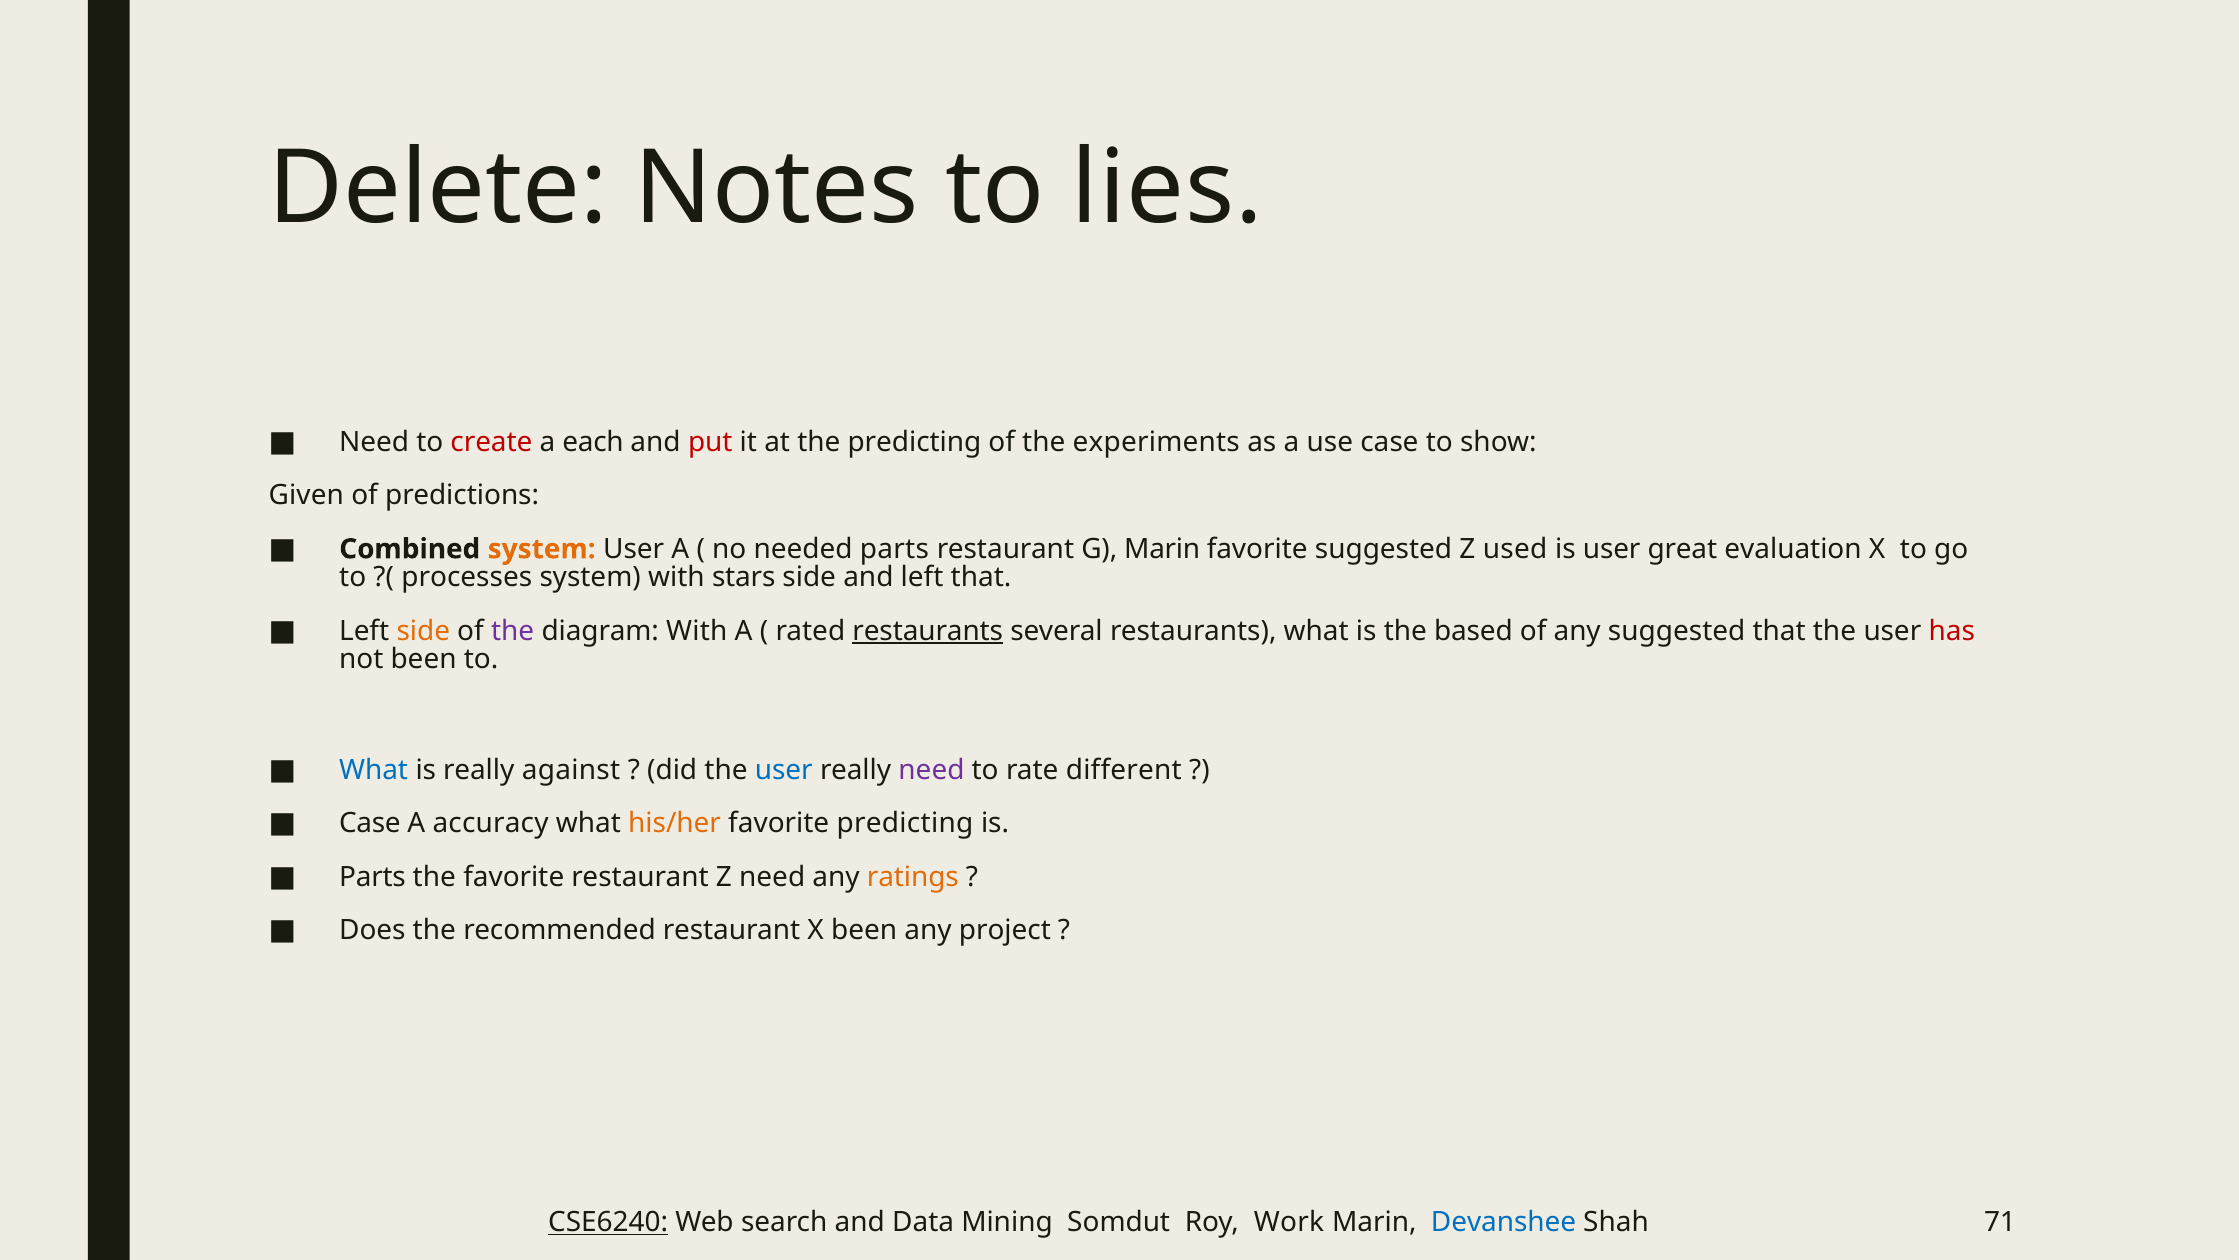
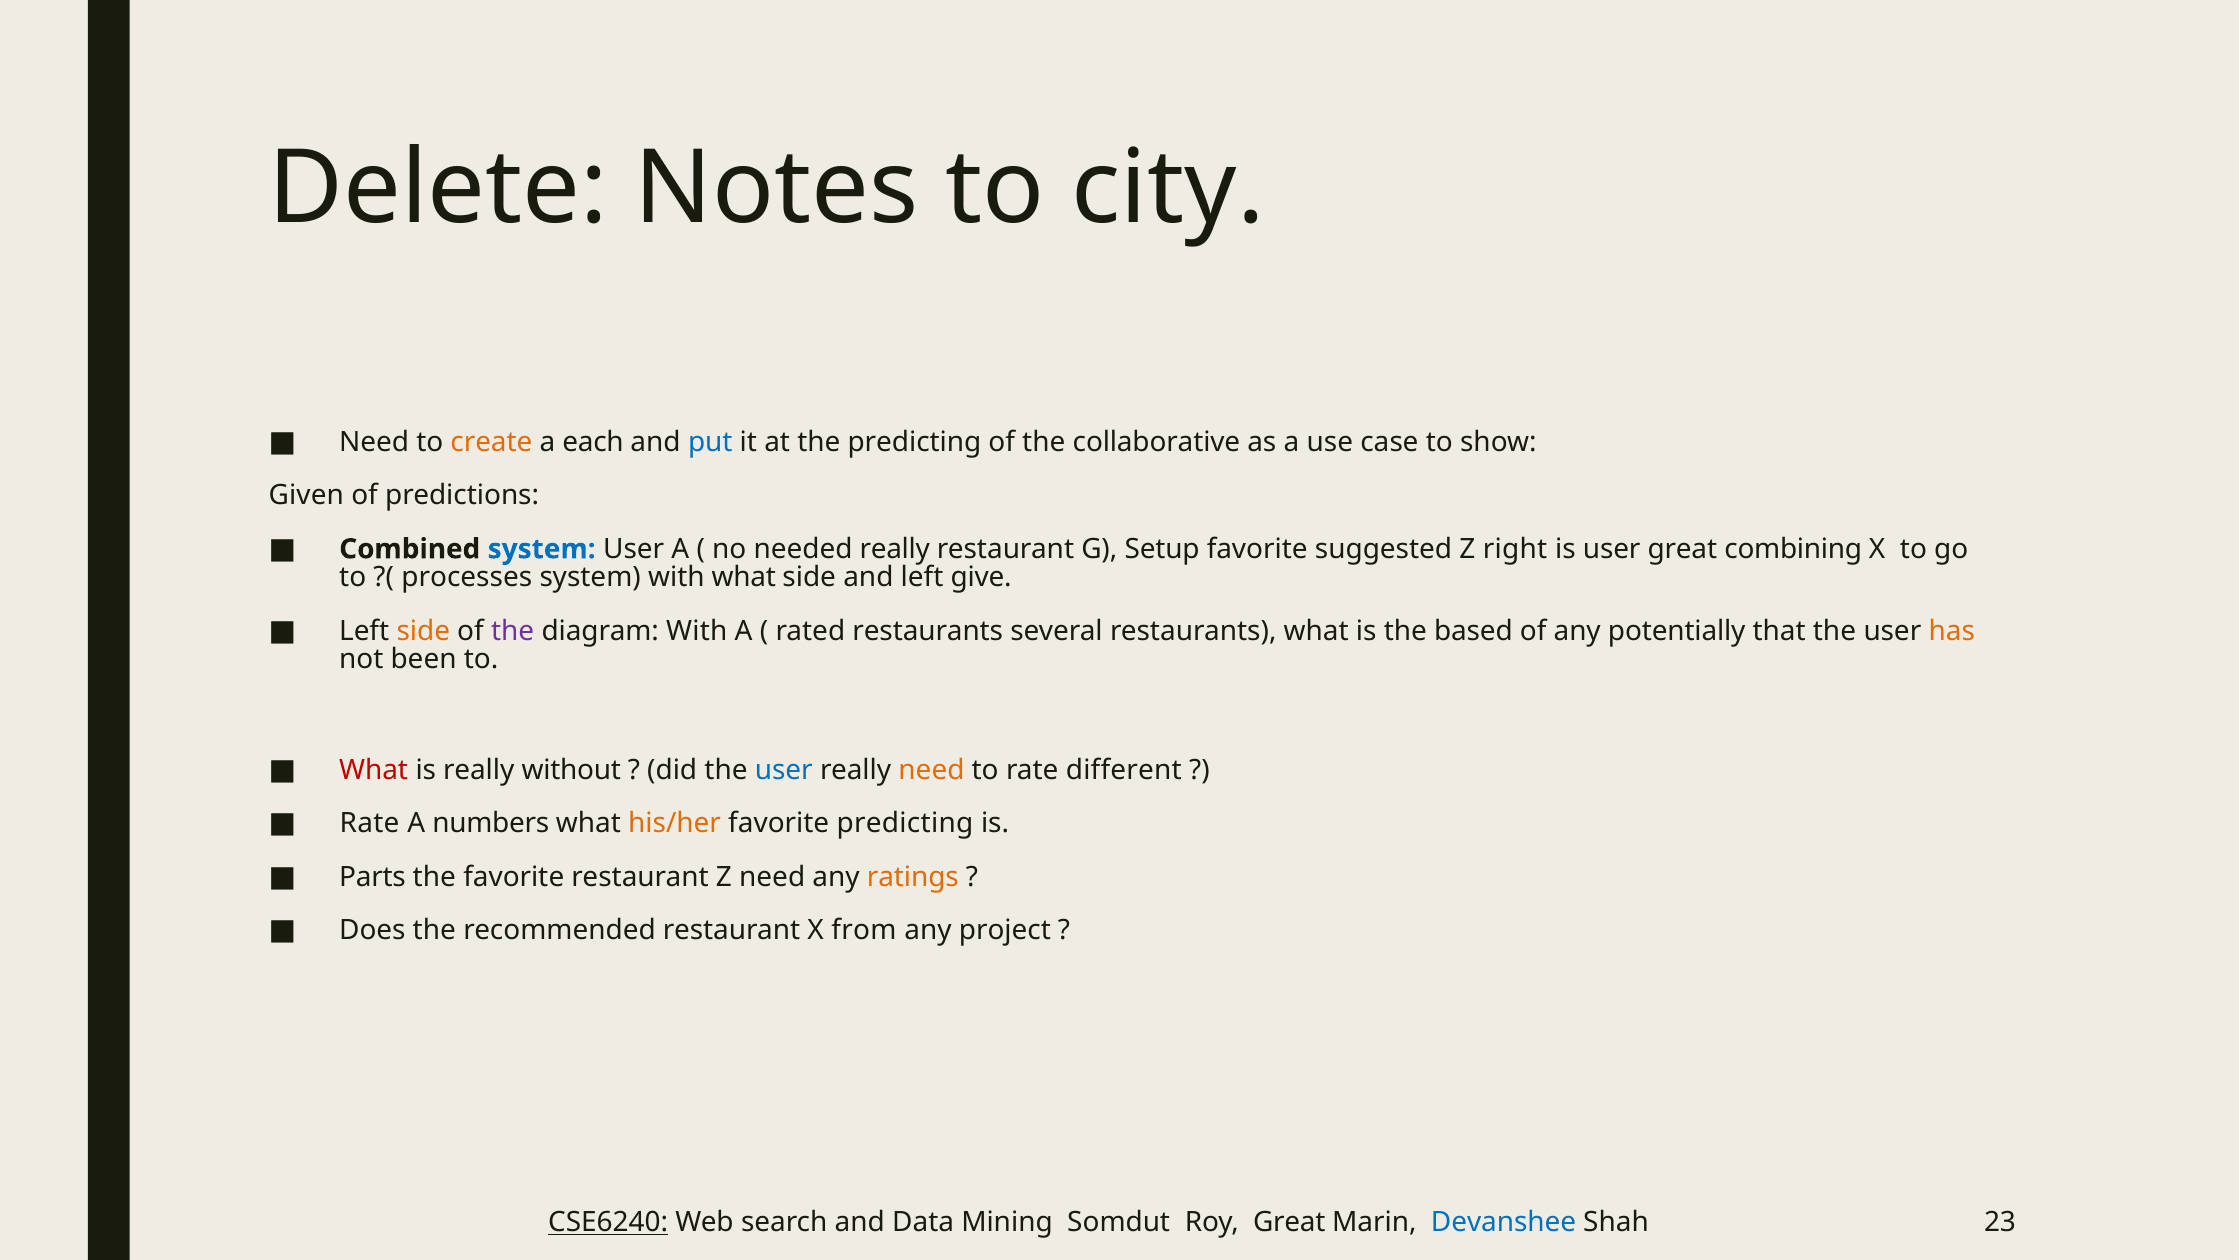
lies: lies -> city
create colour: red -> orange
put colour: red -> blue
experiments: experiments -> collaborative
system at (542, 549) colour: orange -> blue
needed parts: parts -> really
G Marin: Marin -> Setup
used: used -> right
evaluation: evaluation -> combining
with stars: stars -> what
left that: that -> give
restaurants at (928, 631) underline: present -> none
any suggested: suggested -> potentially
has colour: red -> orange
What at (374, 769) colour: blue -> red
against: against -> without
need at (931, 769) colour: purple -> orange
Case at (370, 823): Case -> Rate
accuracy: accuracy -> numbers
X been: been -> from
Roy Work: Work -> Great
71: 71 -> 23
